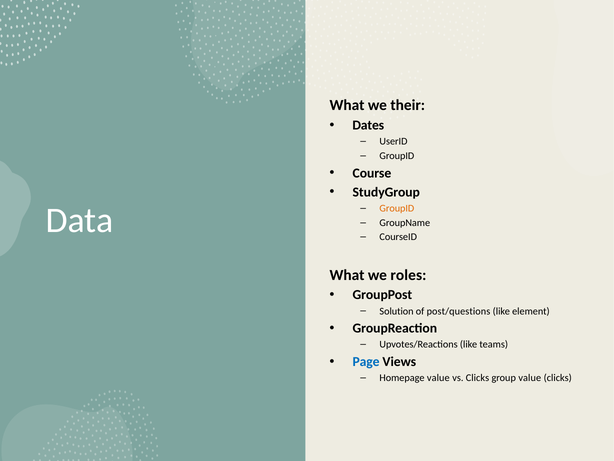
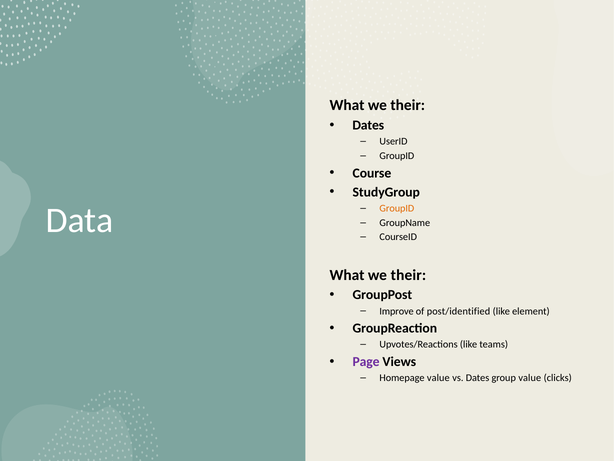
roles at (408, 275): roles -> their
Solution: Solution -> Improve
post/questions: post/questions -> post/identified
Page colour: blue -> purple
vs Clicks: Clicks -> Dates
